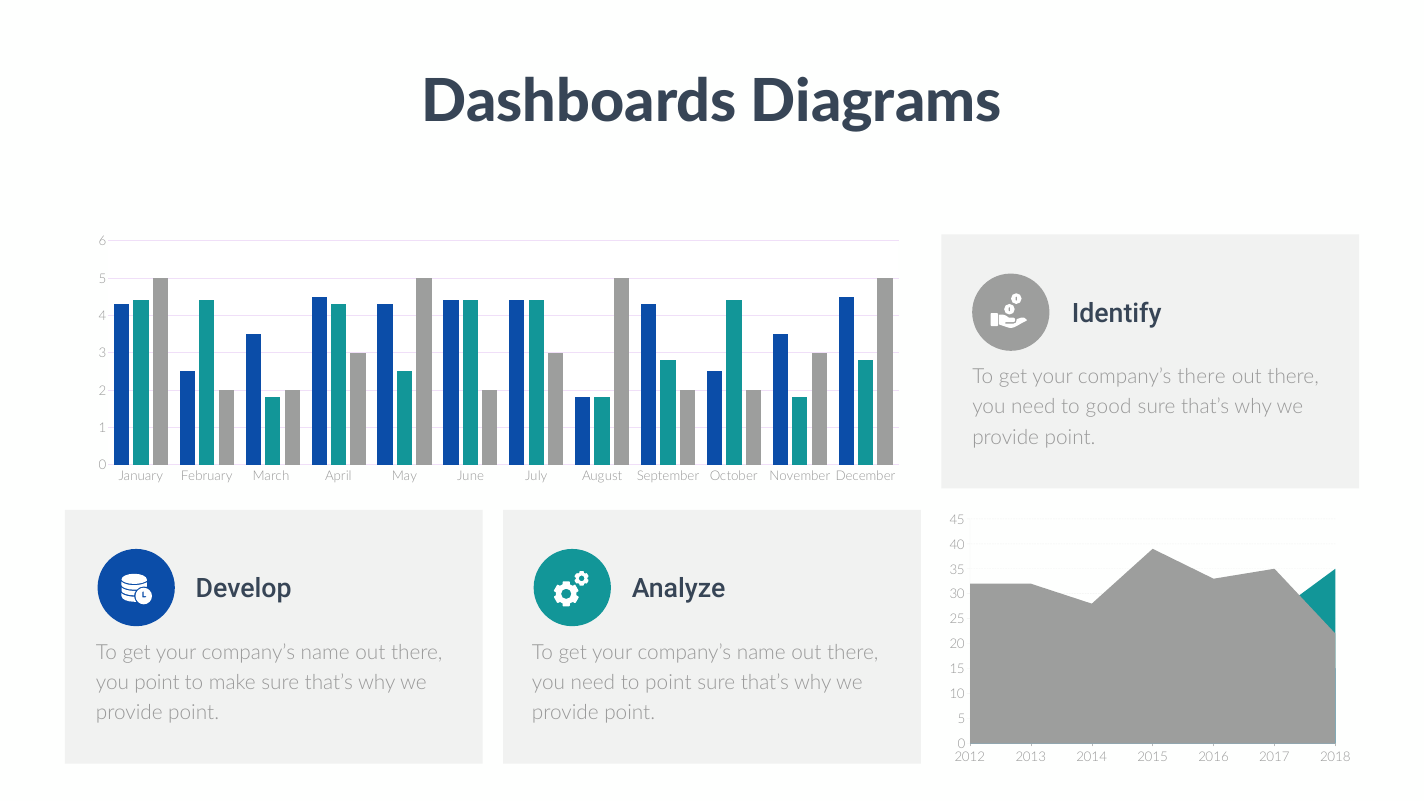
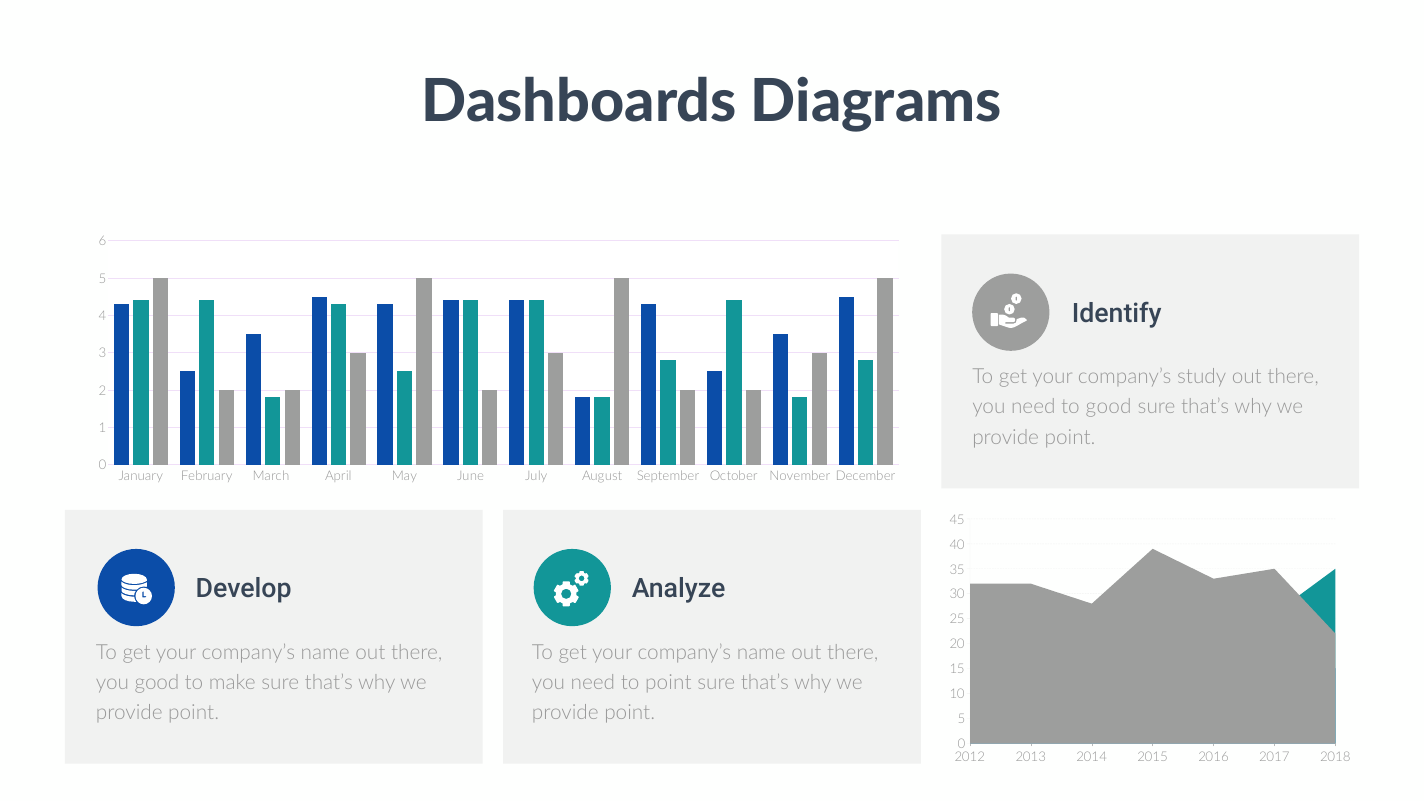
company’s there: there -> study
you point: point -> good
